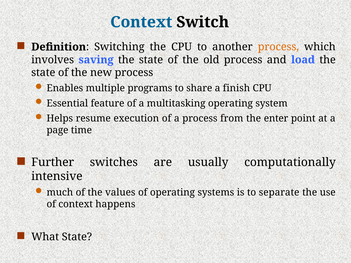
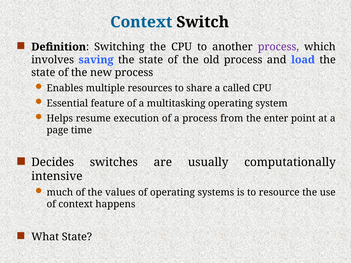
process at (278, 47) colour: orange -> purple
programs: programs -> resources
finish: finish -> called
Further: Further -> Decides
separate: separate -> resource
